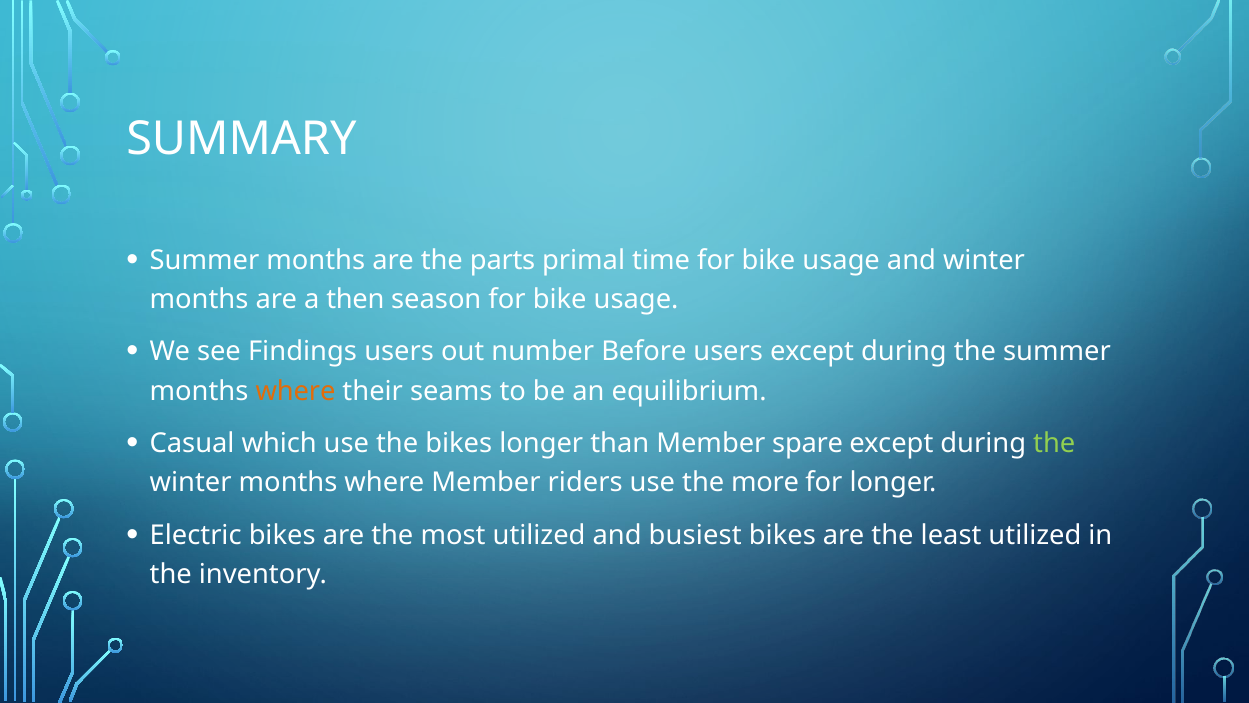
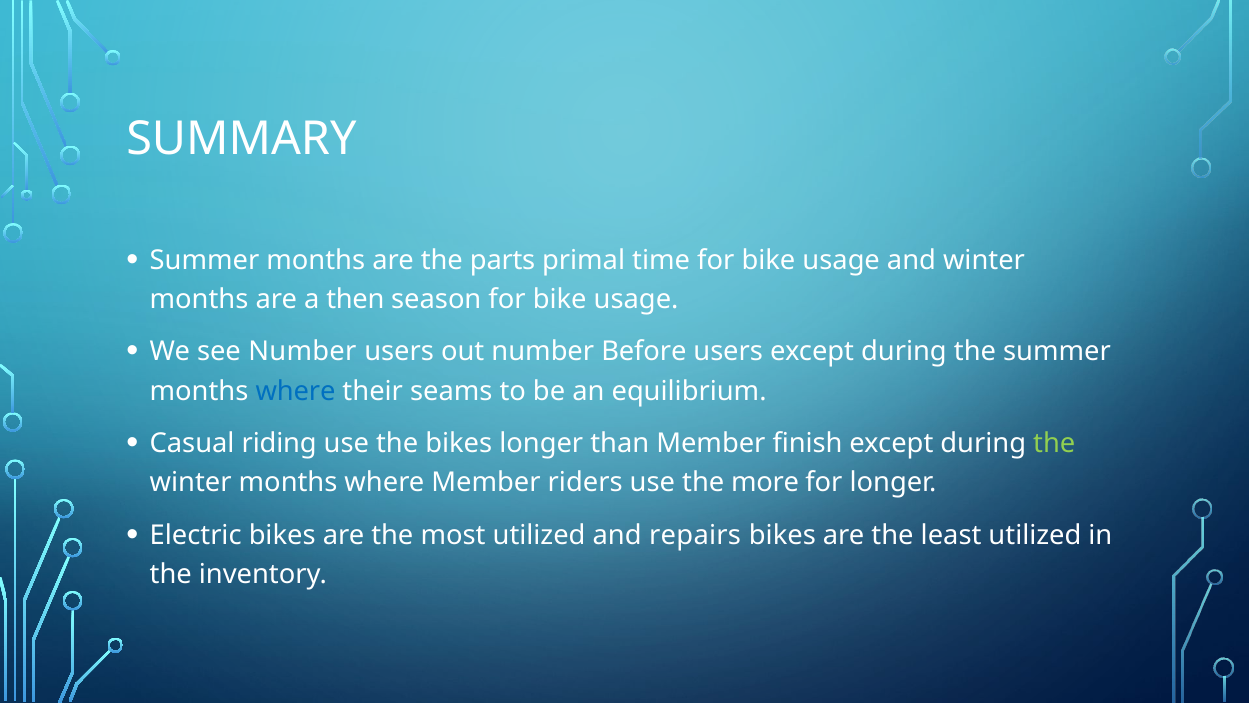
see Findings: Findings -> Number
where at (296, 391) colour: orange -> blue
which: which -> riding
spare: spare -> finish
busiest: busiest -> repairs
